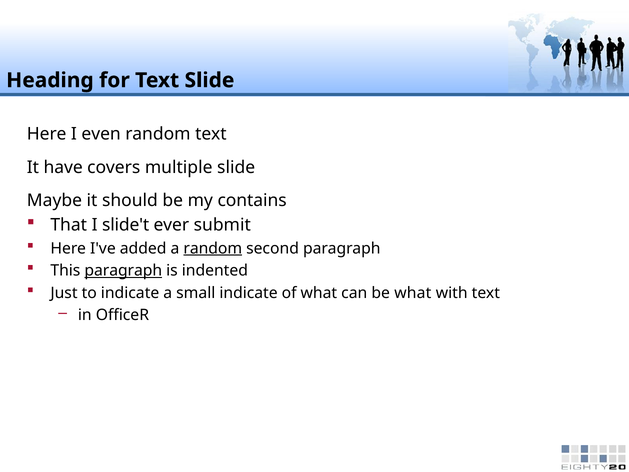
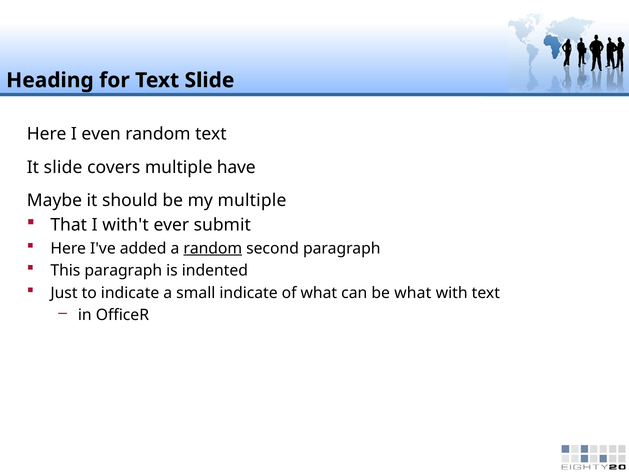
It have: have -> slide
multiple slide: slide -> have
my contains: contains -> multiple
slide't: slide't -> with't
paragraph at (123, 271) underline: present -> none
